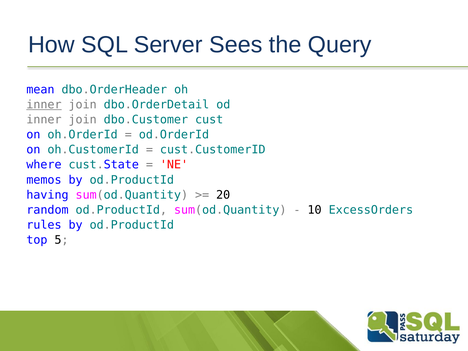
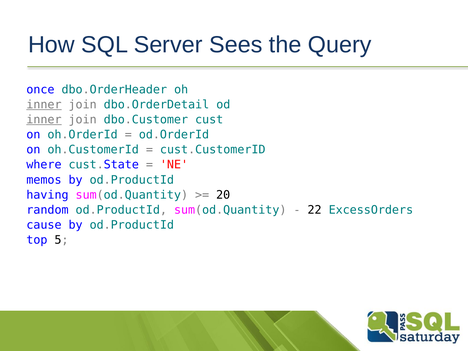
mean: mean -> once
inner at (44, 120) underline: none -> present
10: 10 -> 22
rules: rules -> cause
